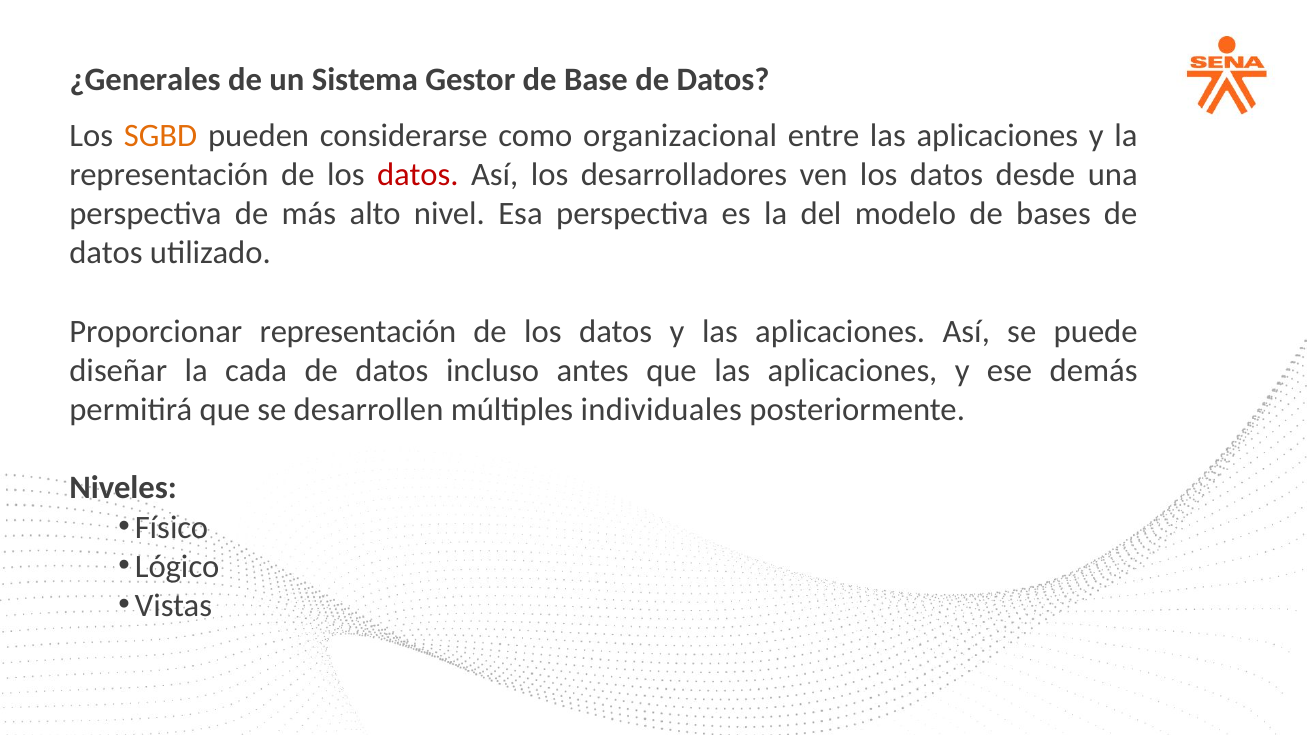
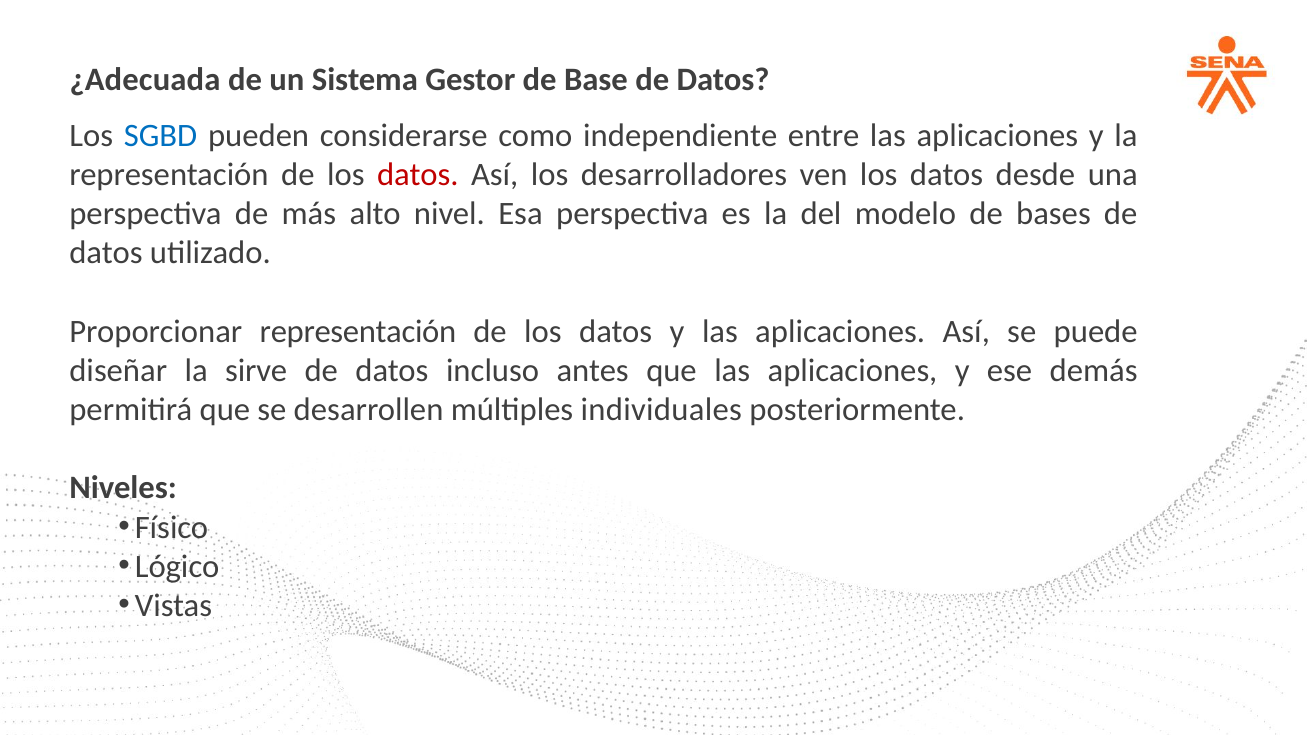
¿Generales: ¿Generales -> ¿Adecuada
SGBD colour: orange -> blue
organizacional: organizacional -> independiente
cada: cada -> sirve
